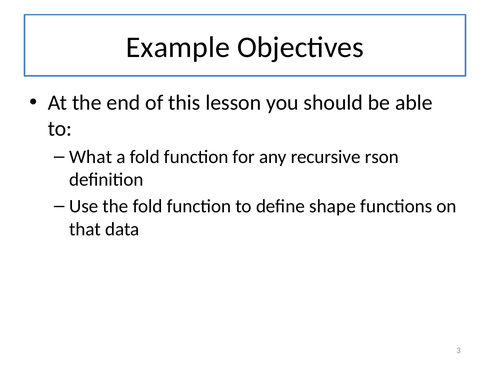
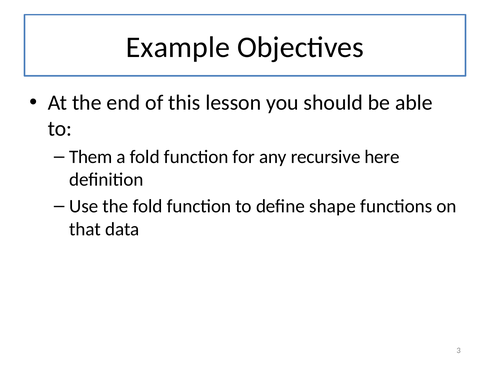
What: What -> Them
rson: rson -> here
